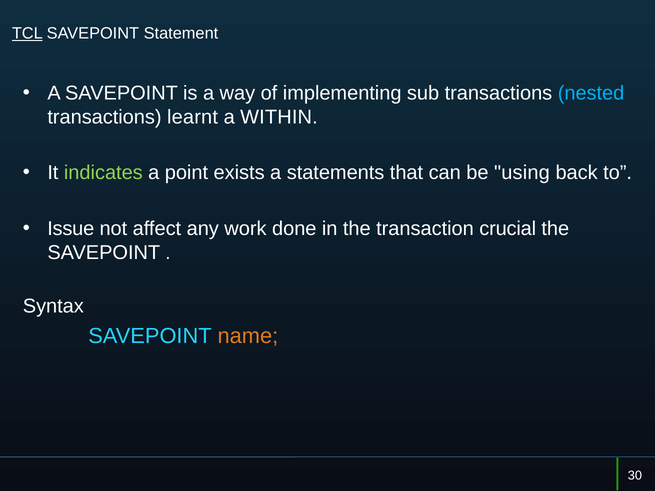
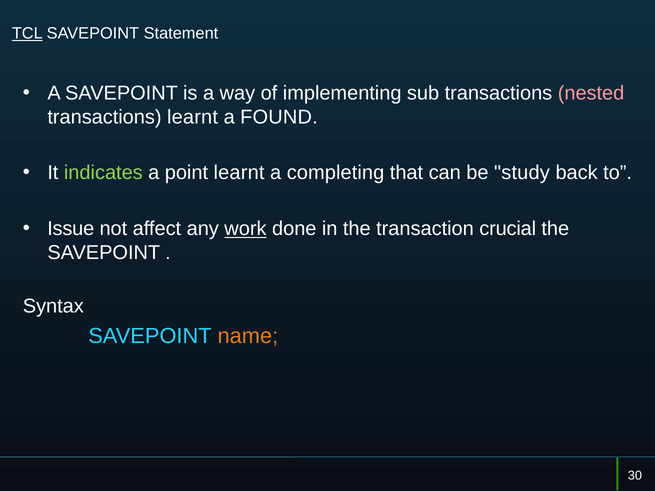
nested colour: light blue -> pink
WITHIN: WITHIN -> FOUND
point exists: exists -> learnt
statements: statements -> completing
using: using -> study
work underline: none -> present
